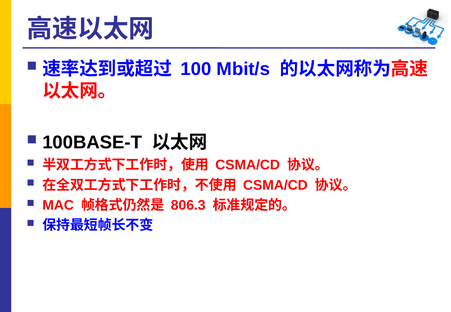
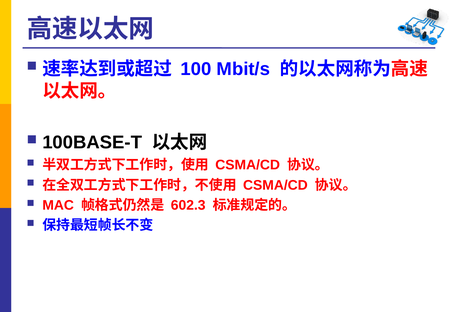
806.3: 806.3 -> 602.3
